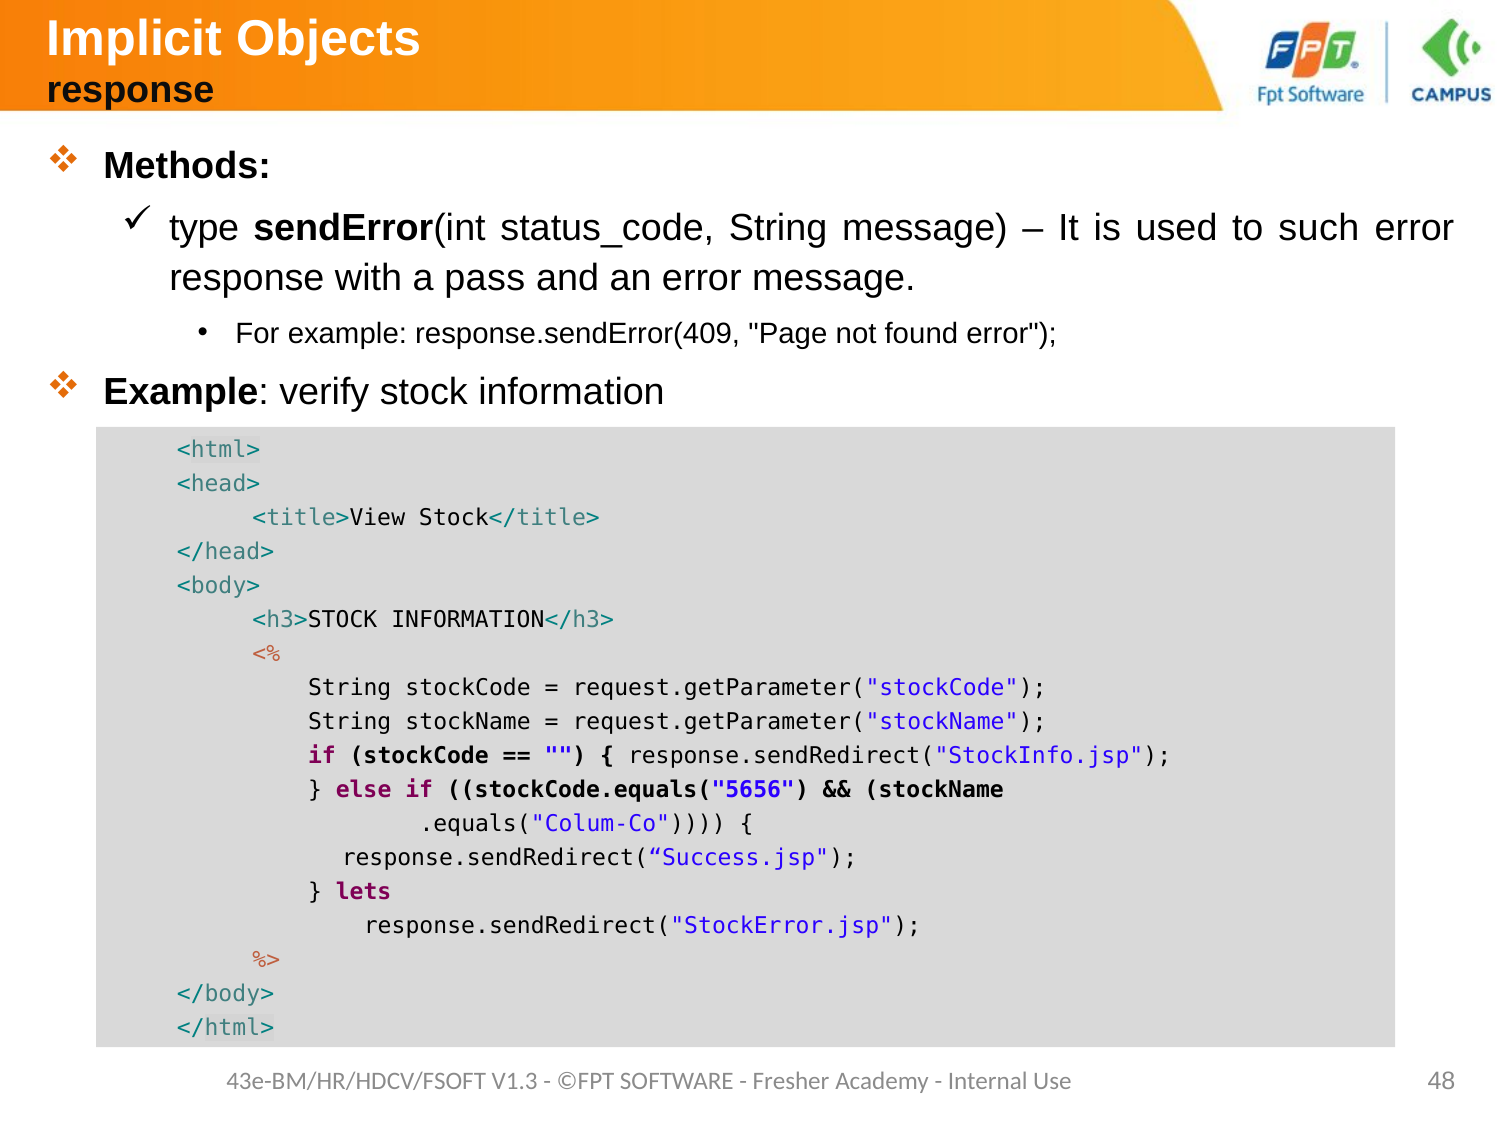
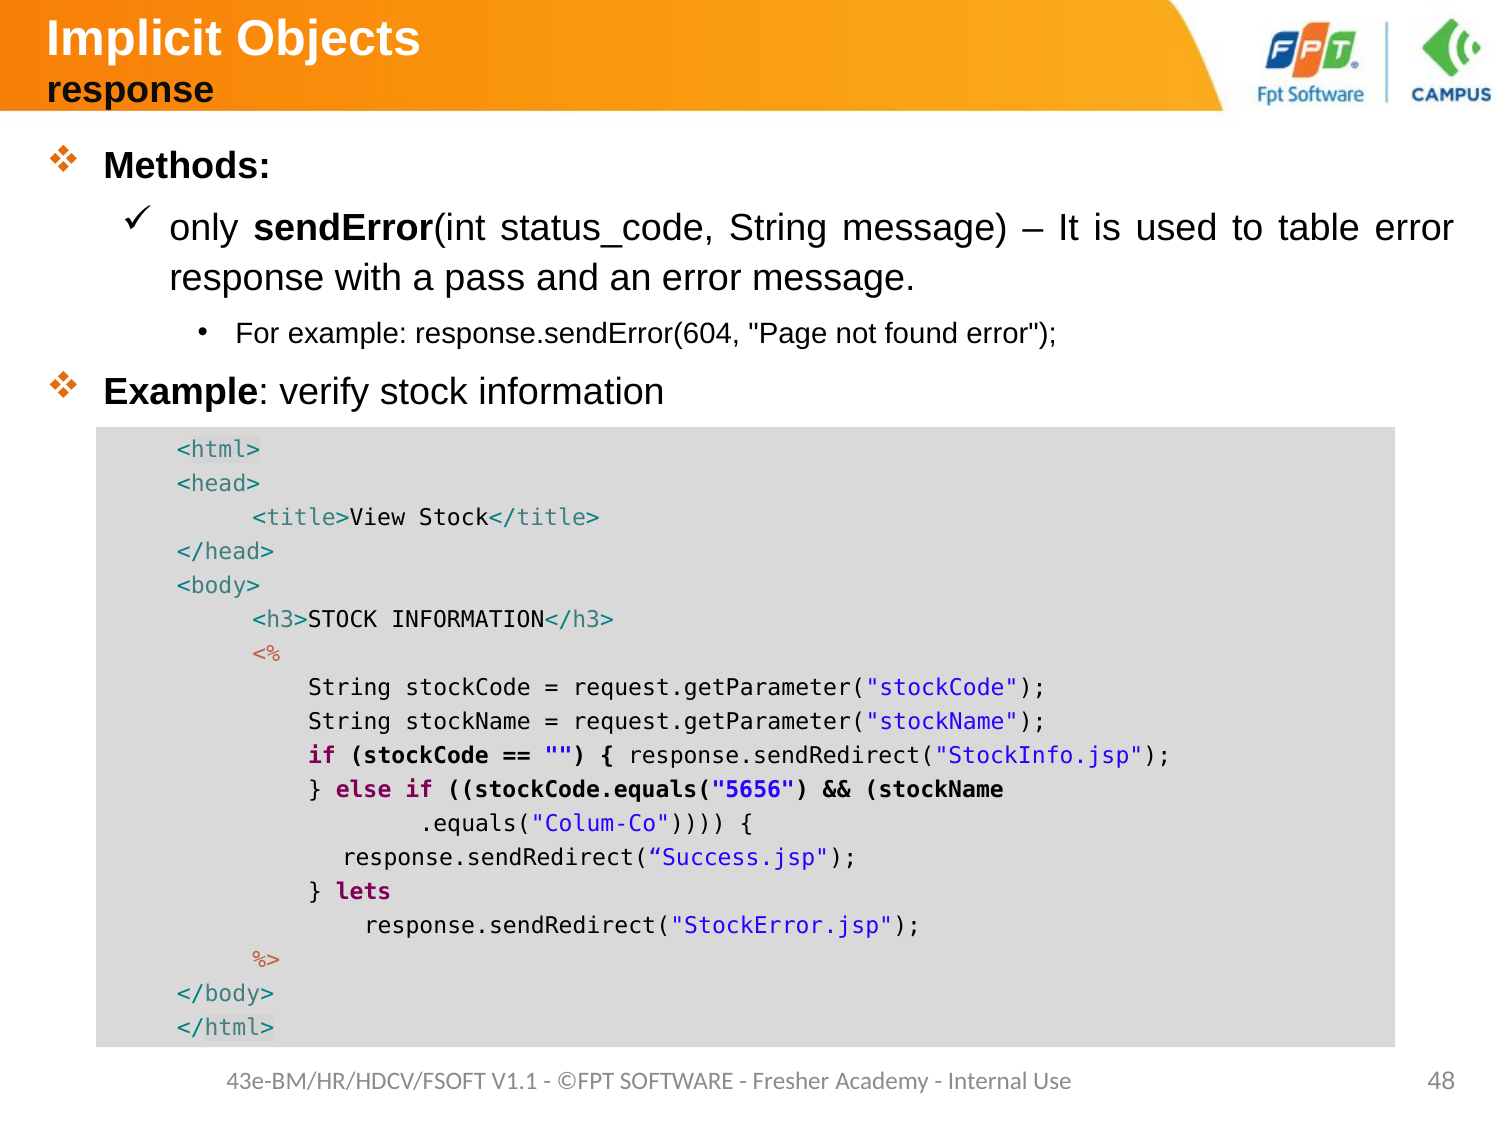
type: type -> only
such: such -> table
response.sendError(409: response.sendError(409 -> response.sendError(604
V1.3: V1.3 -> V1.1
